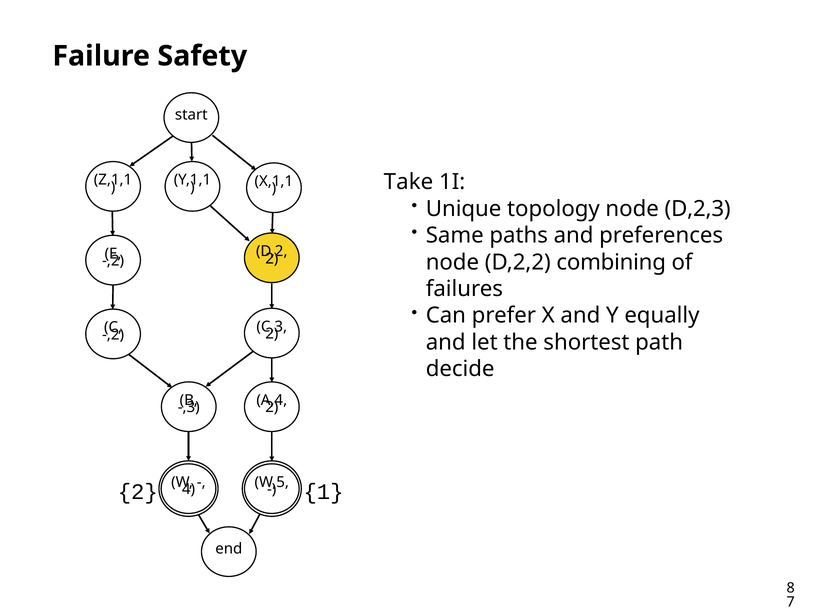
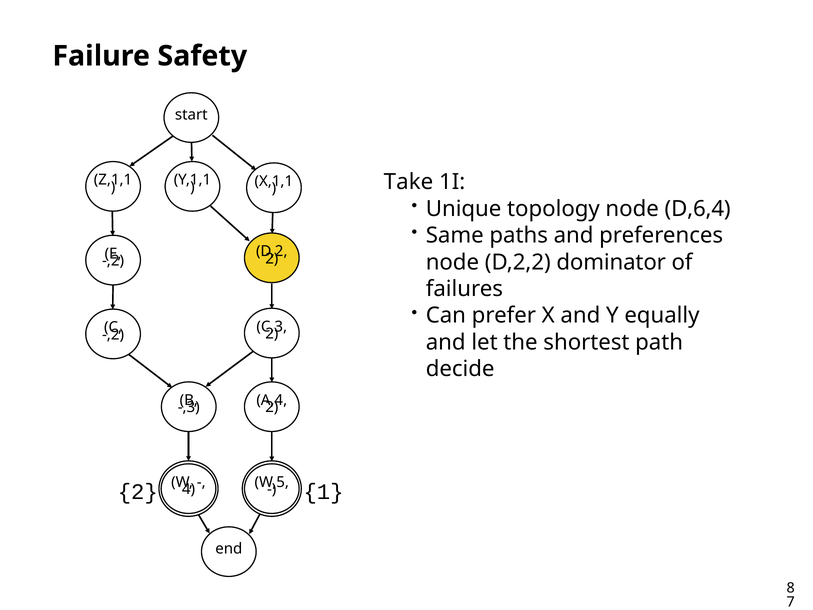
D,2,3: D,2,3 -> D,6,4
combining: combining -> dominator
